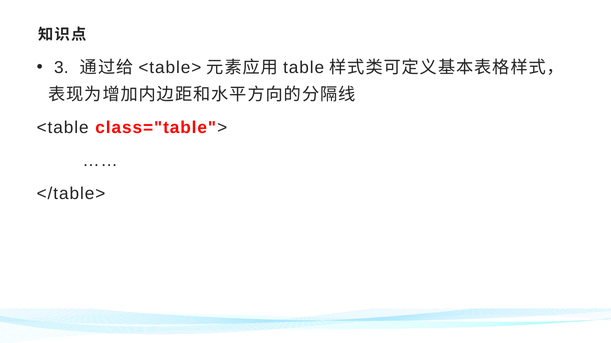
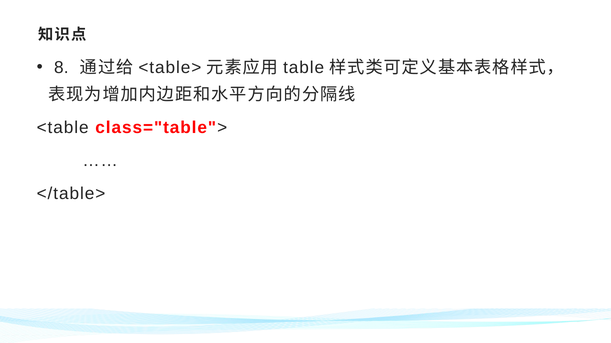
3: 3 -> 8
